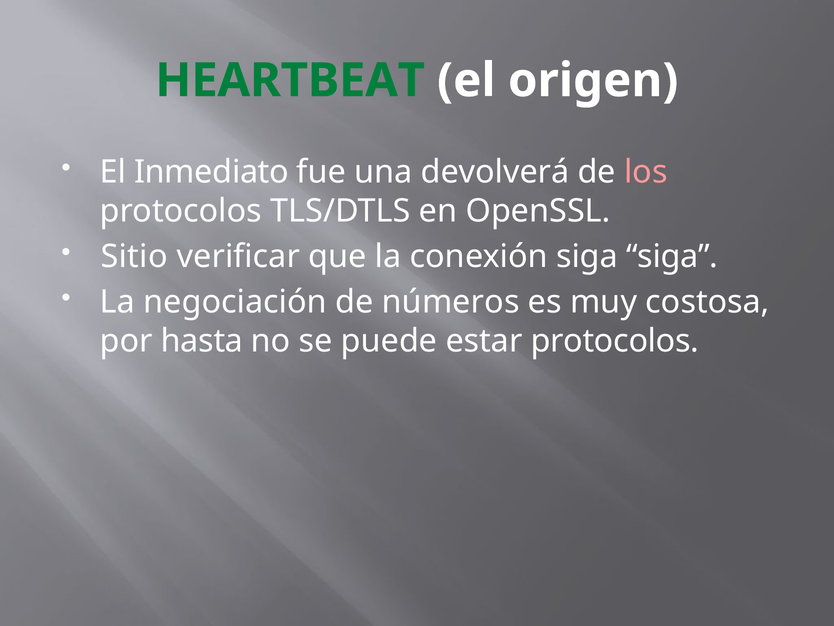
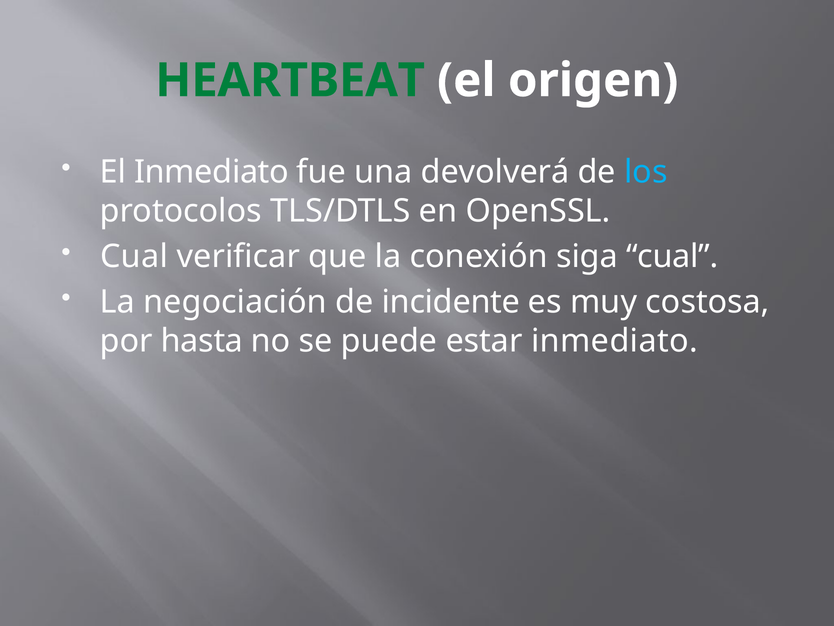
los colour: pink -> light blue
Sitio at (134, 256): Sitio -> Cual
siga siga: siga -> cual
números: números -> incidente
estar protocolos: protocolos -> inmediato
